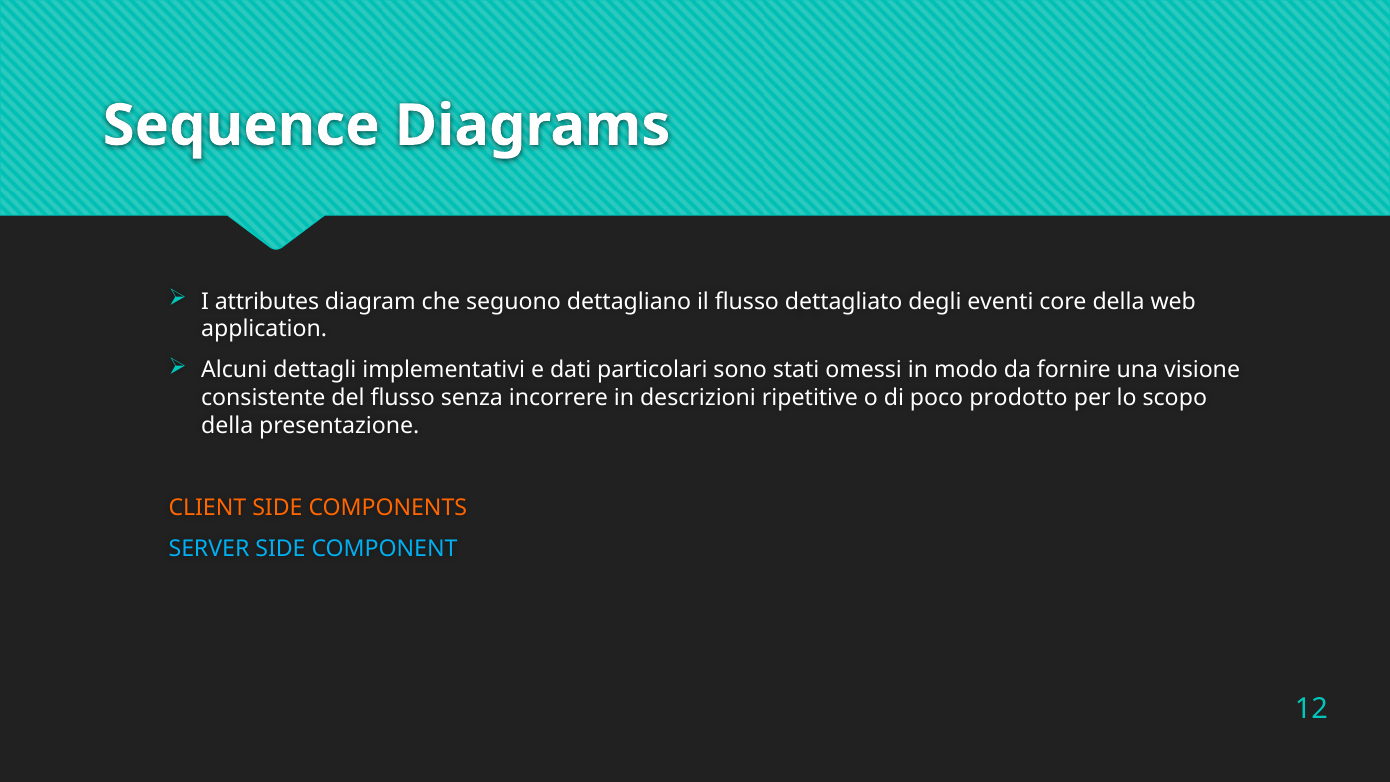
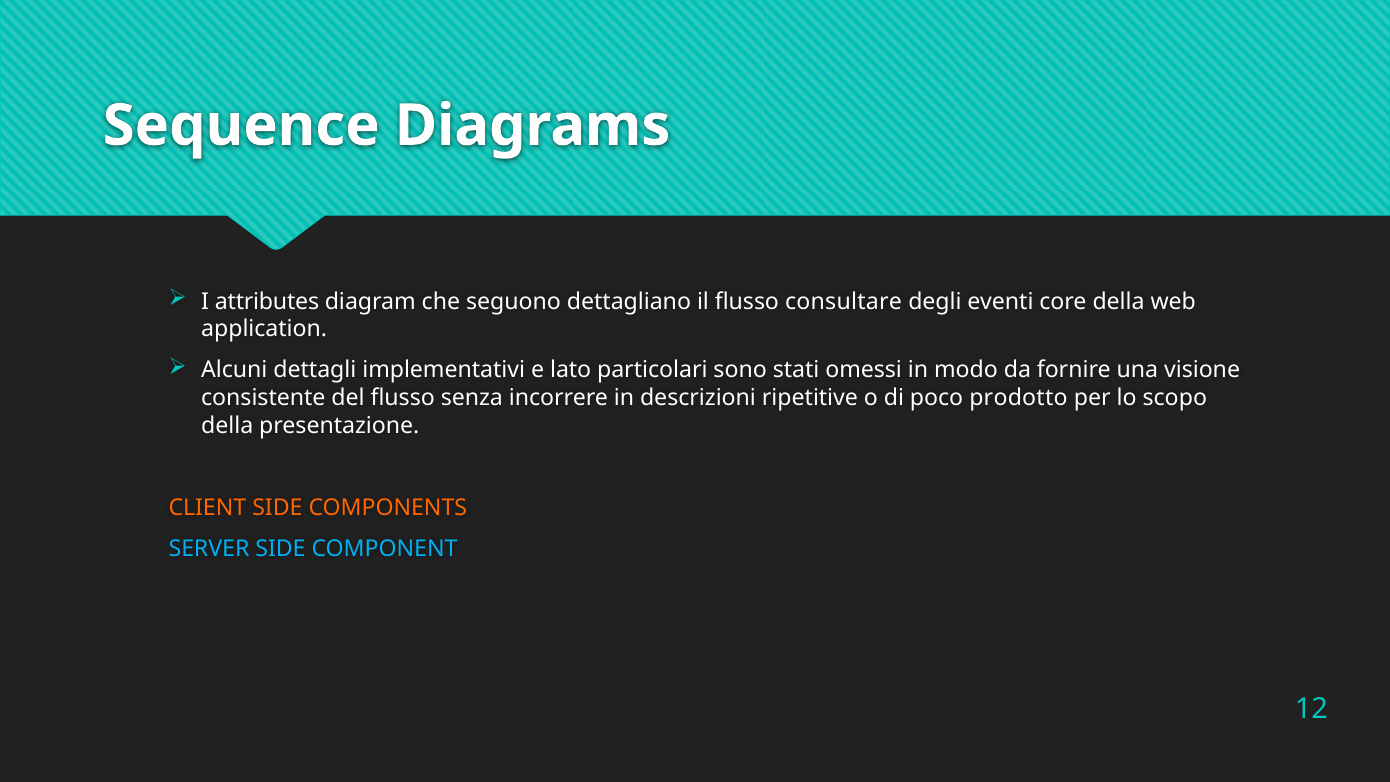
dettagliato: dettagliato -> consultare
dati: dati -> lato
